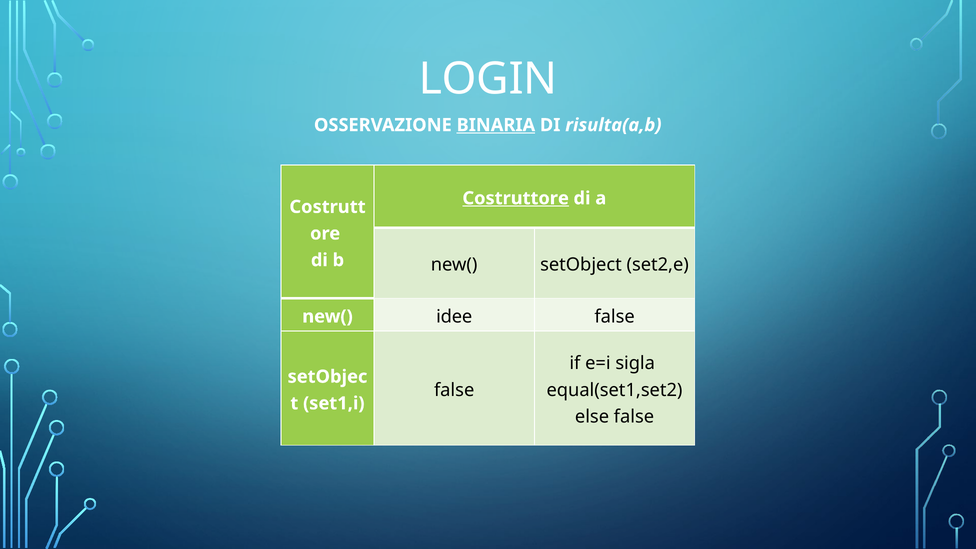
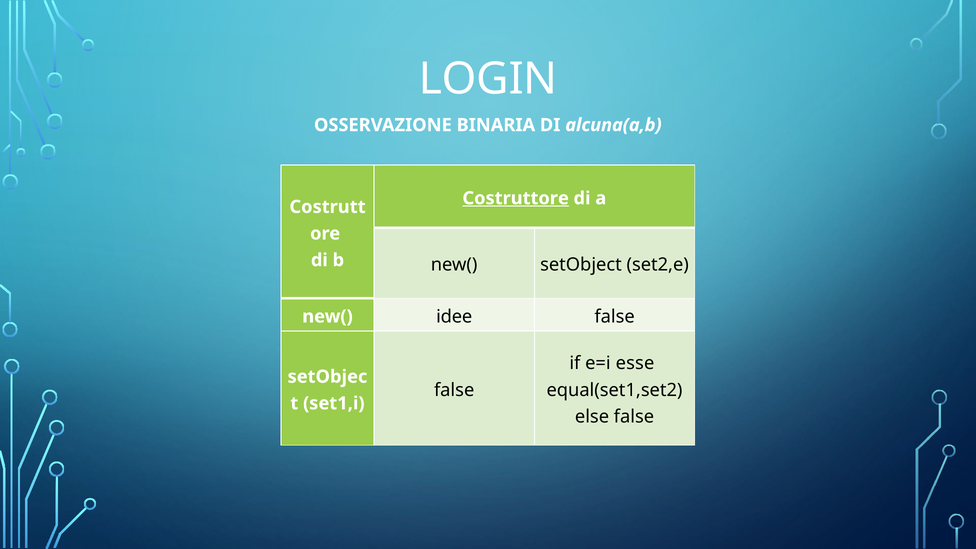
BINARIA underline: present -> none
risulta(a,b: risulta(a,b -> alcuna(a,b
sigla: sigla -> esse
